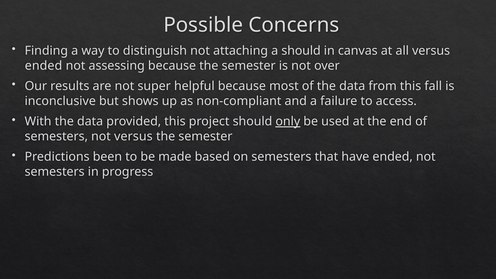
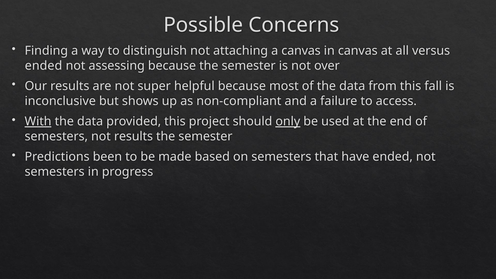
a should: should -> canvas
With underline: none -> present
not versus: versus -> results
